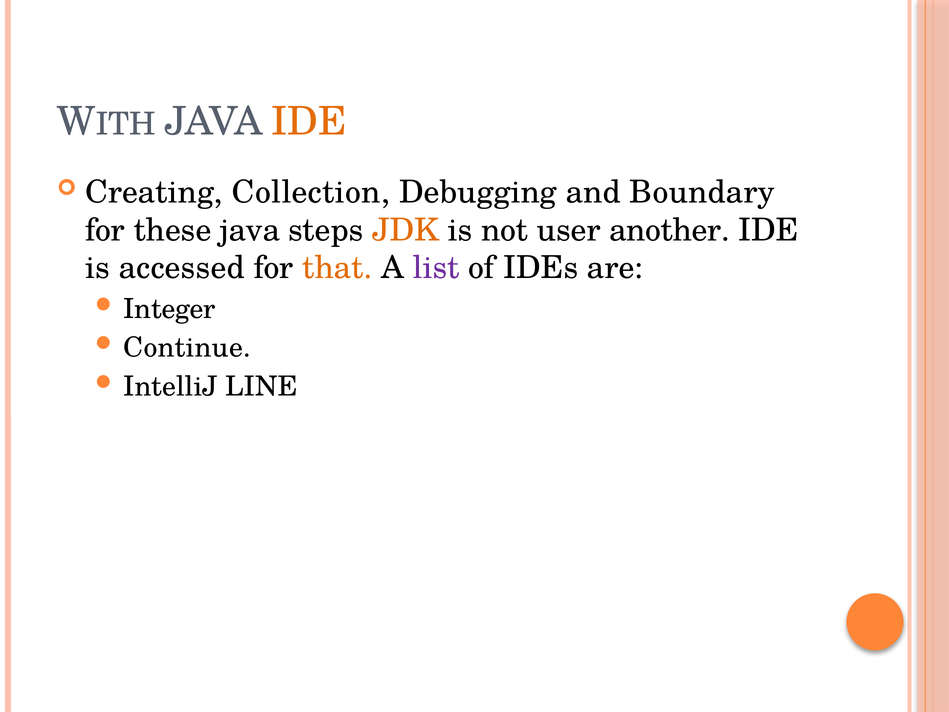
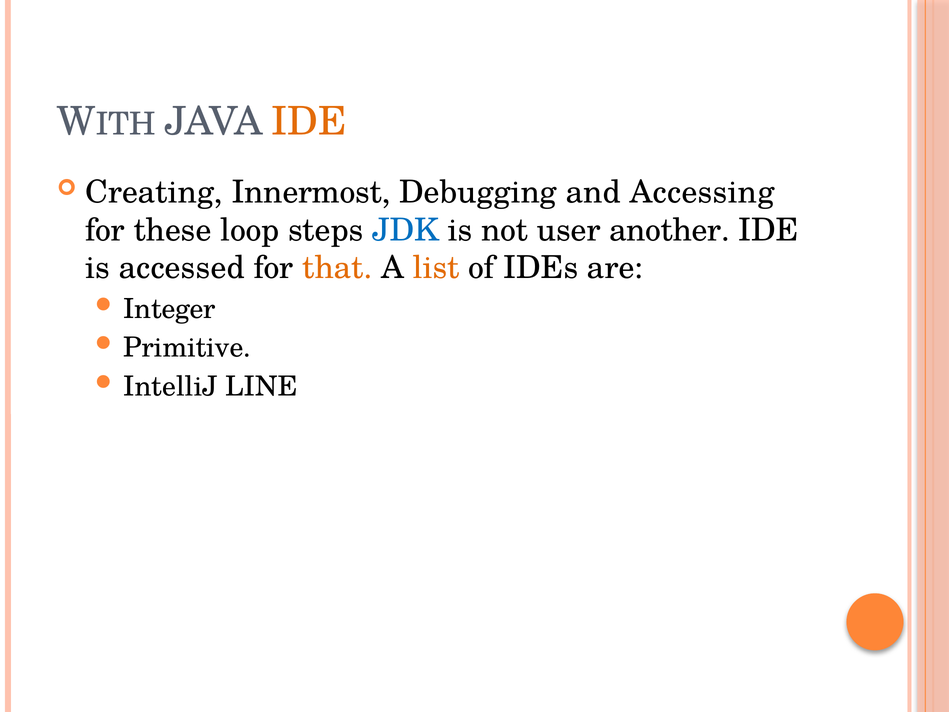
Collection: Collection -> Innermost
Boundary: Boundary -> Accessing
these java: java -> loop
JDK colour: orange -> blue
list colour: purple -> orange
Continue: Continue -> Primitive
